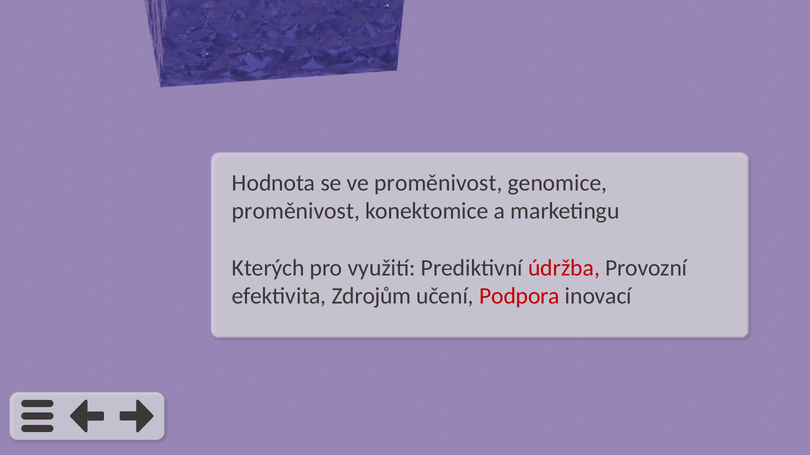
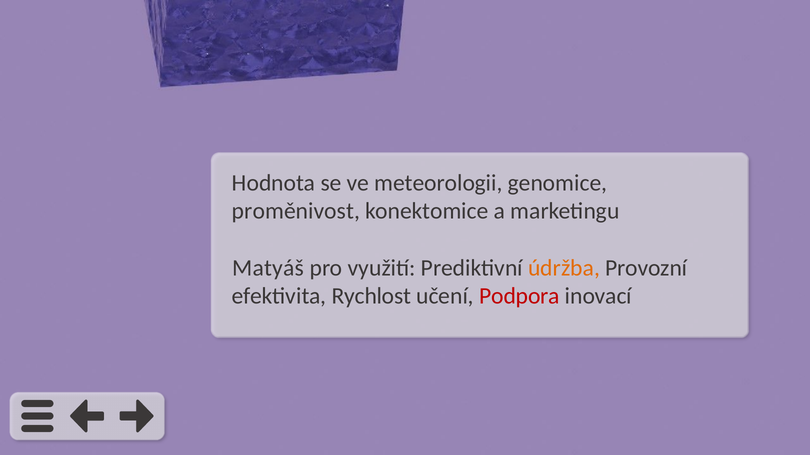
ve proměnivost: proměnivost -> meteorologii
Kterých: Kterých -> Matyáš
údržba colour: red -> orange
Zdrojům: Zdrojům -> Rychlost
